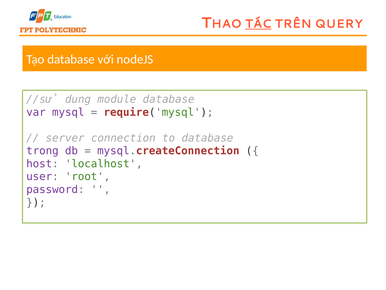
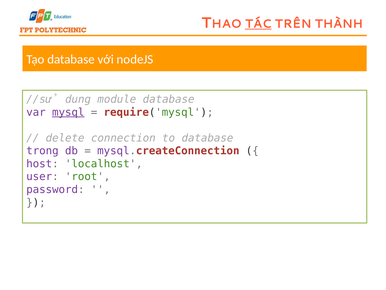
QUERY: QUERY -> THÀNH
mysql underline: none -> present
server: server -> delete
